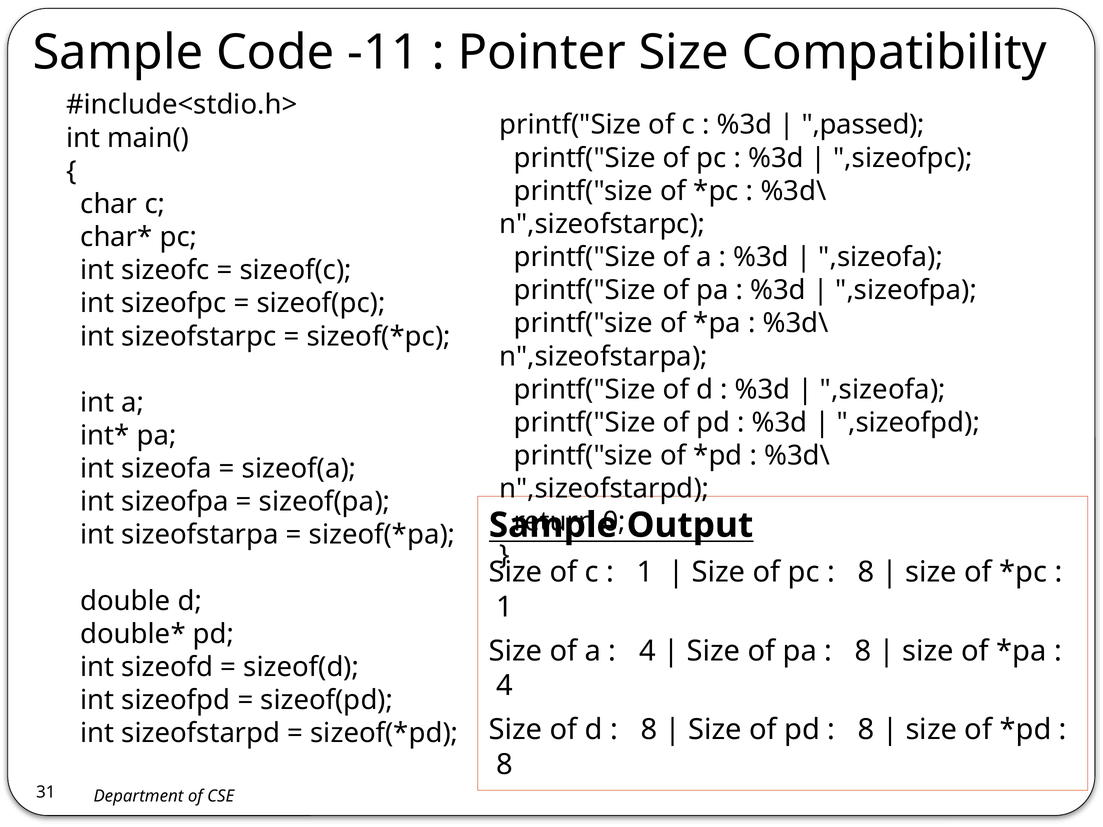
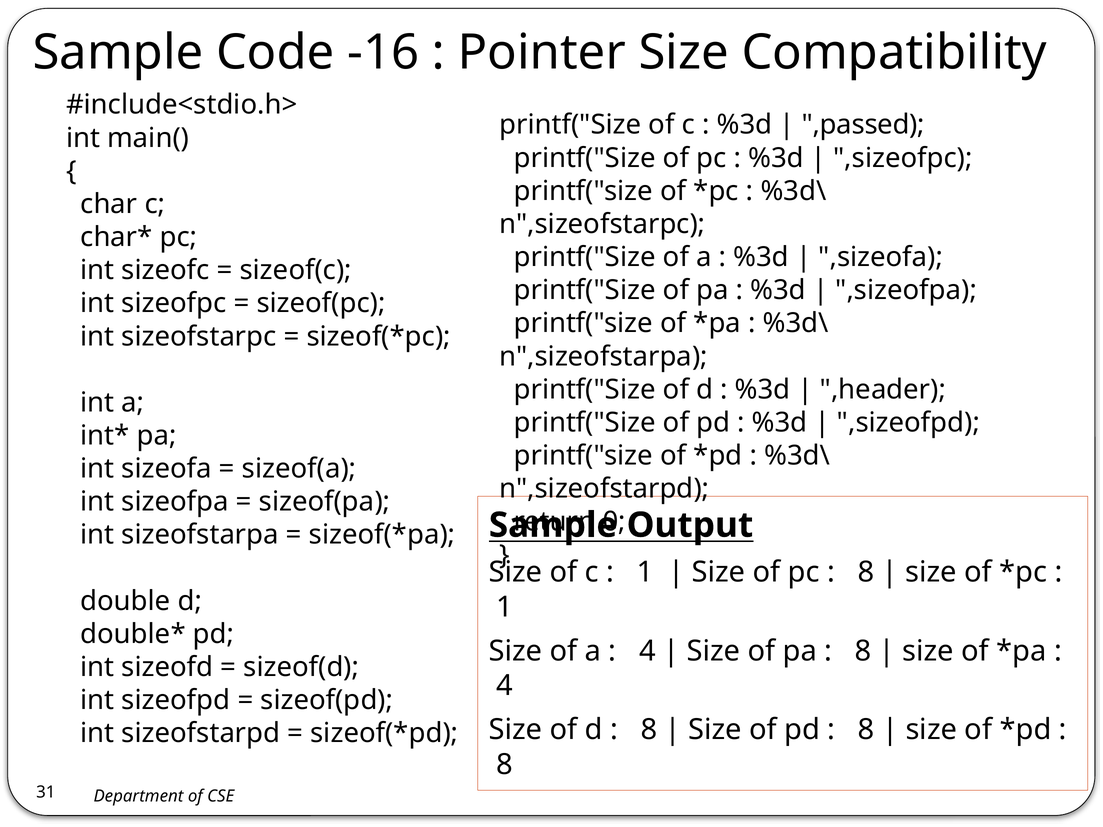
-11: -11 -> -16
,sizeofa at (883, 390): ,sizeofa -> ,header
